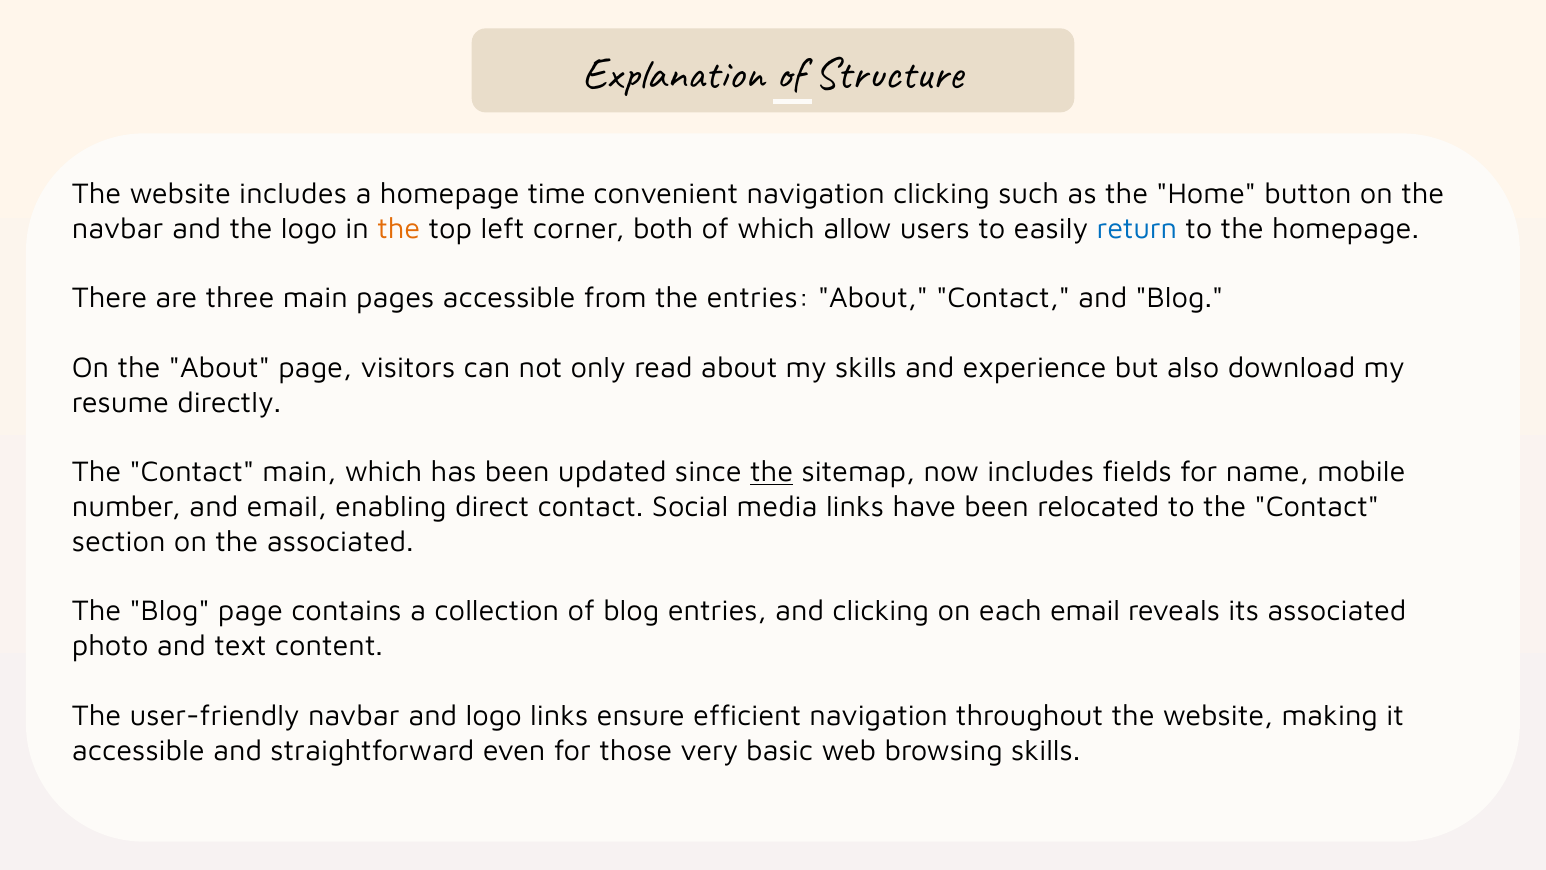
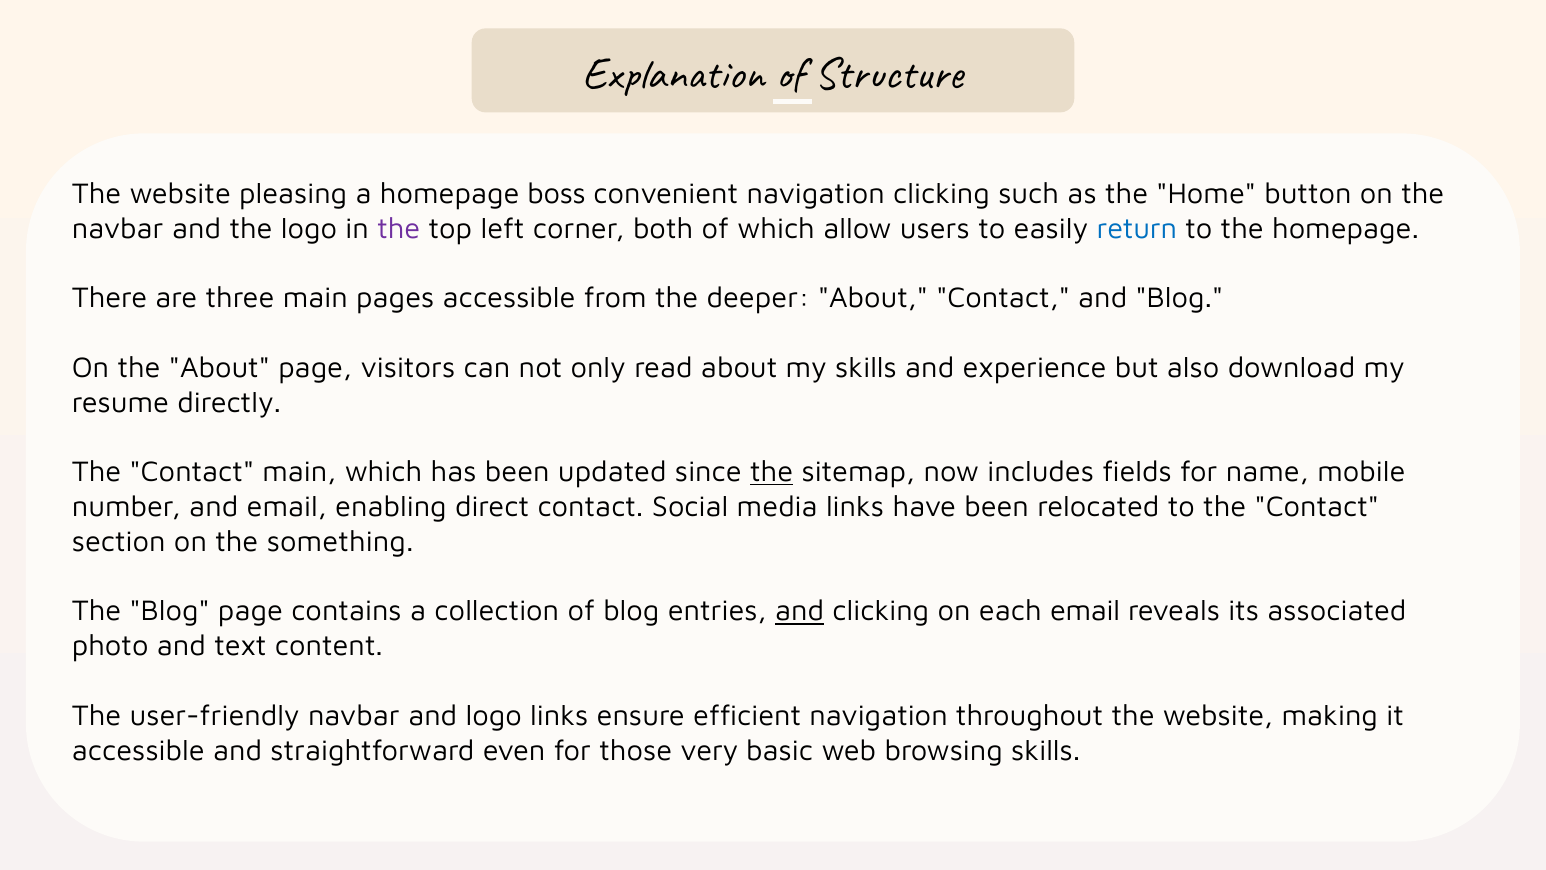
website includes: includes -> pleasing
time: time -> boss
the at (399, 228) colour: orange -> purple
the entries: entries -> deeper
the associated: associated -> something
and at (800, 611) underline: none -> present
